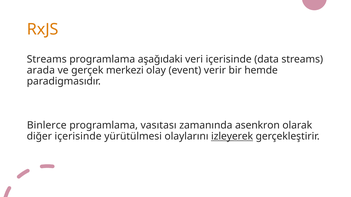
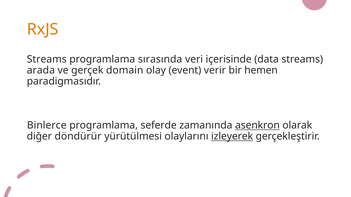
aşağıdaki: aşağıdaki -> sırasında
merkezi: merkezi -> domain
hemde: hemde -> hemen
vasıtası: vasıtası -> seferde
asenkron underline: none -> present
diğer içerisinde: içerisinde -> döndürür
